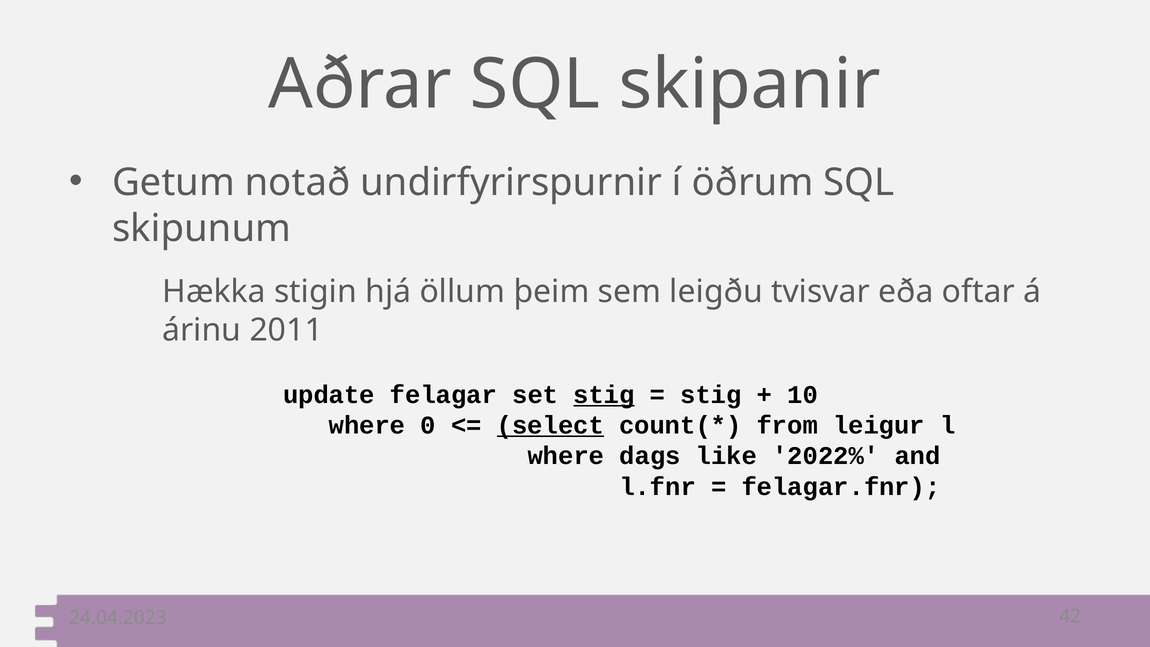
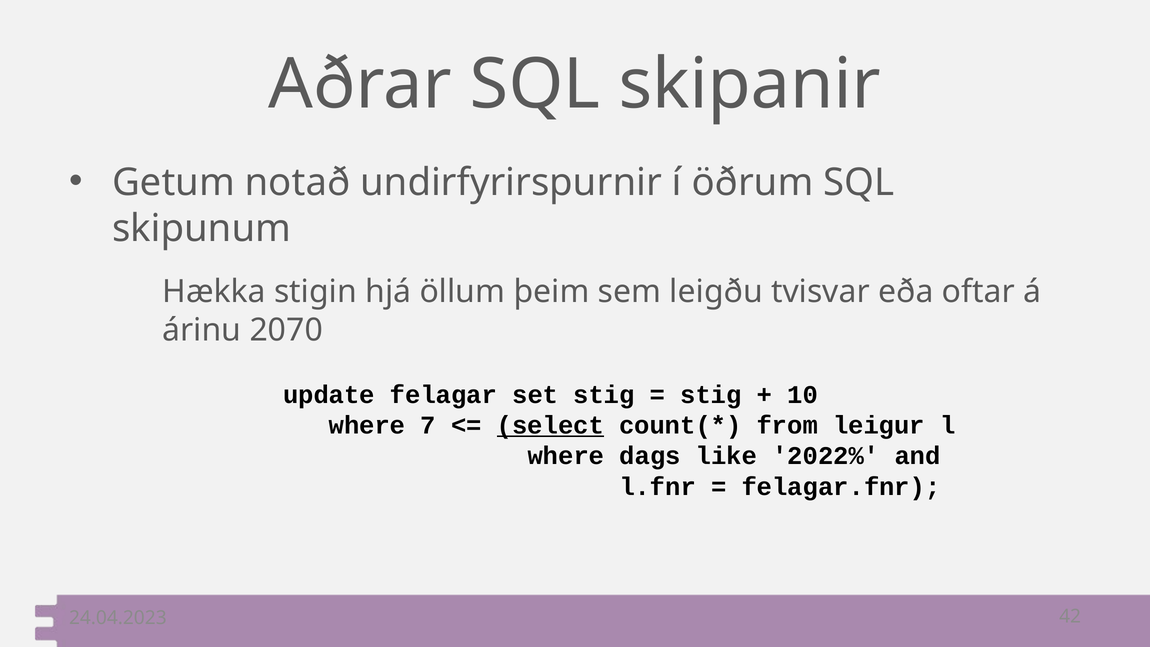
2011: 2011 -> 2070
stig at (604, 395) underline: present -> none
0: 0 -> 7
